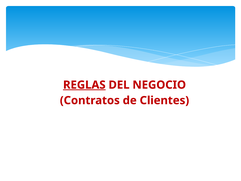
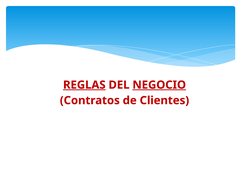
NEGOCIO underline: none -> present
